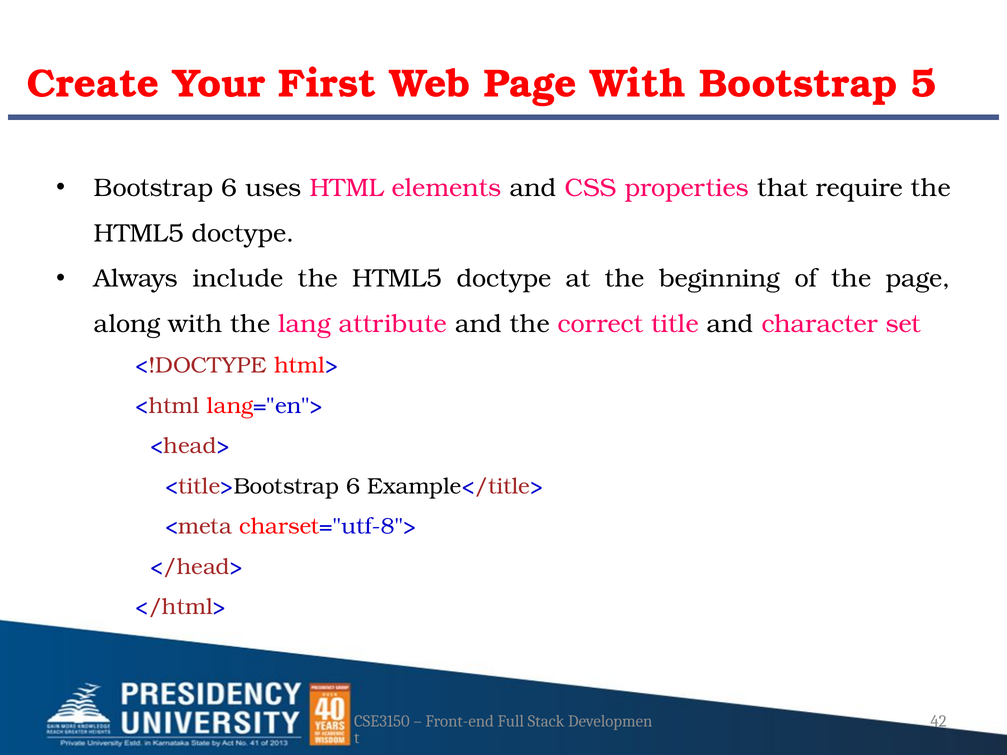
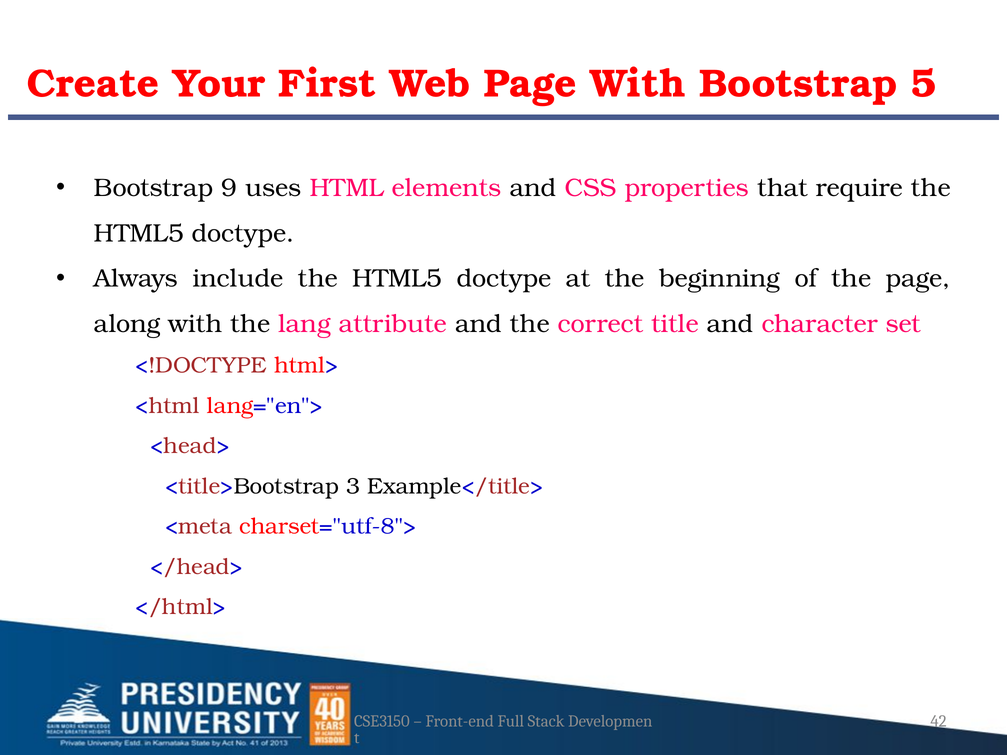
Bootstrap 6: 6 -> 9
<title>Bootstrap 6: 6 -> 3
